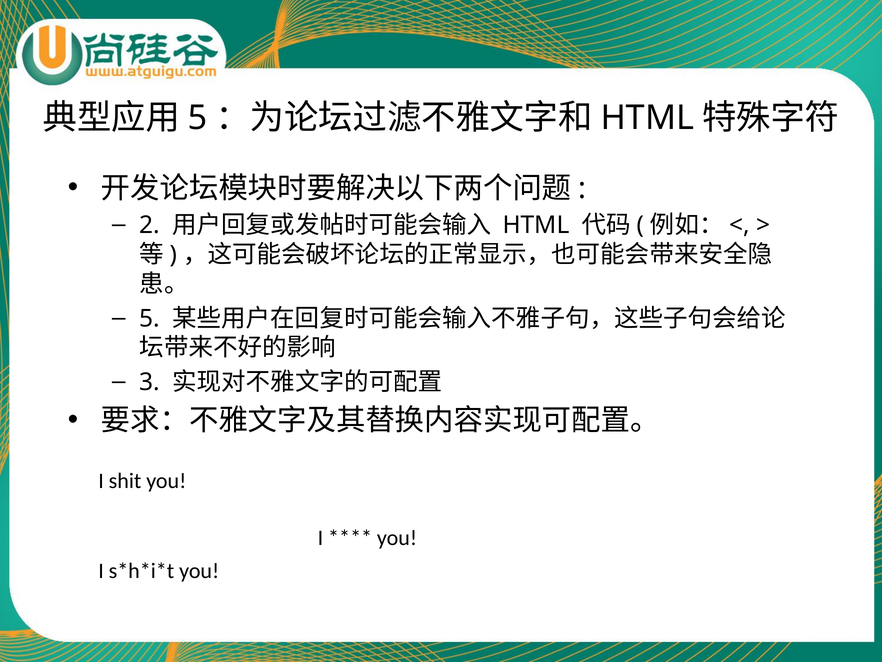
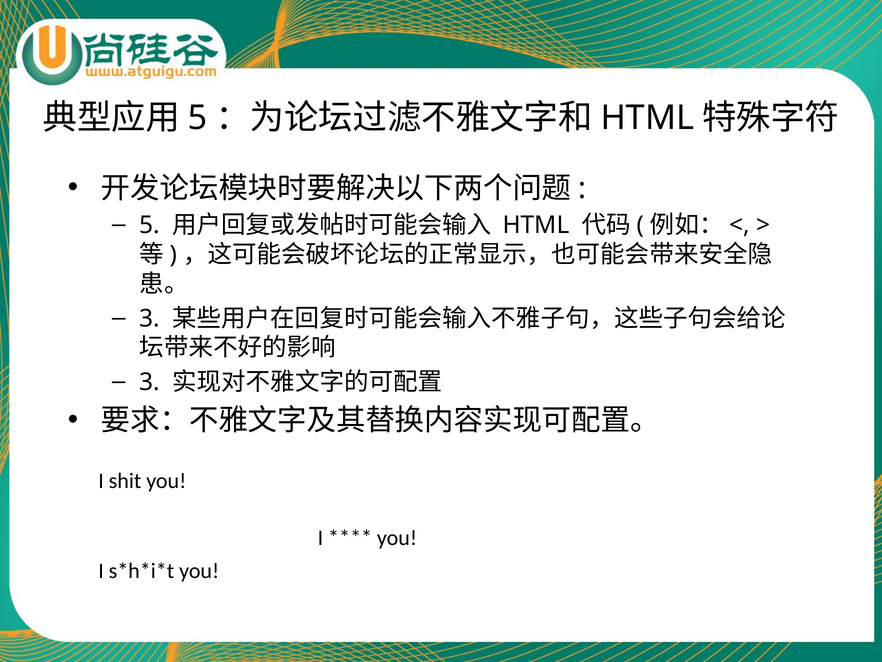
2 at (150, 225): 2 -> 5
5 at (150, 318): 5 -> 3
